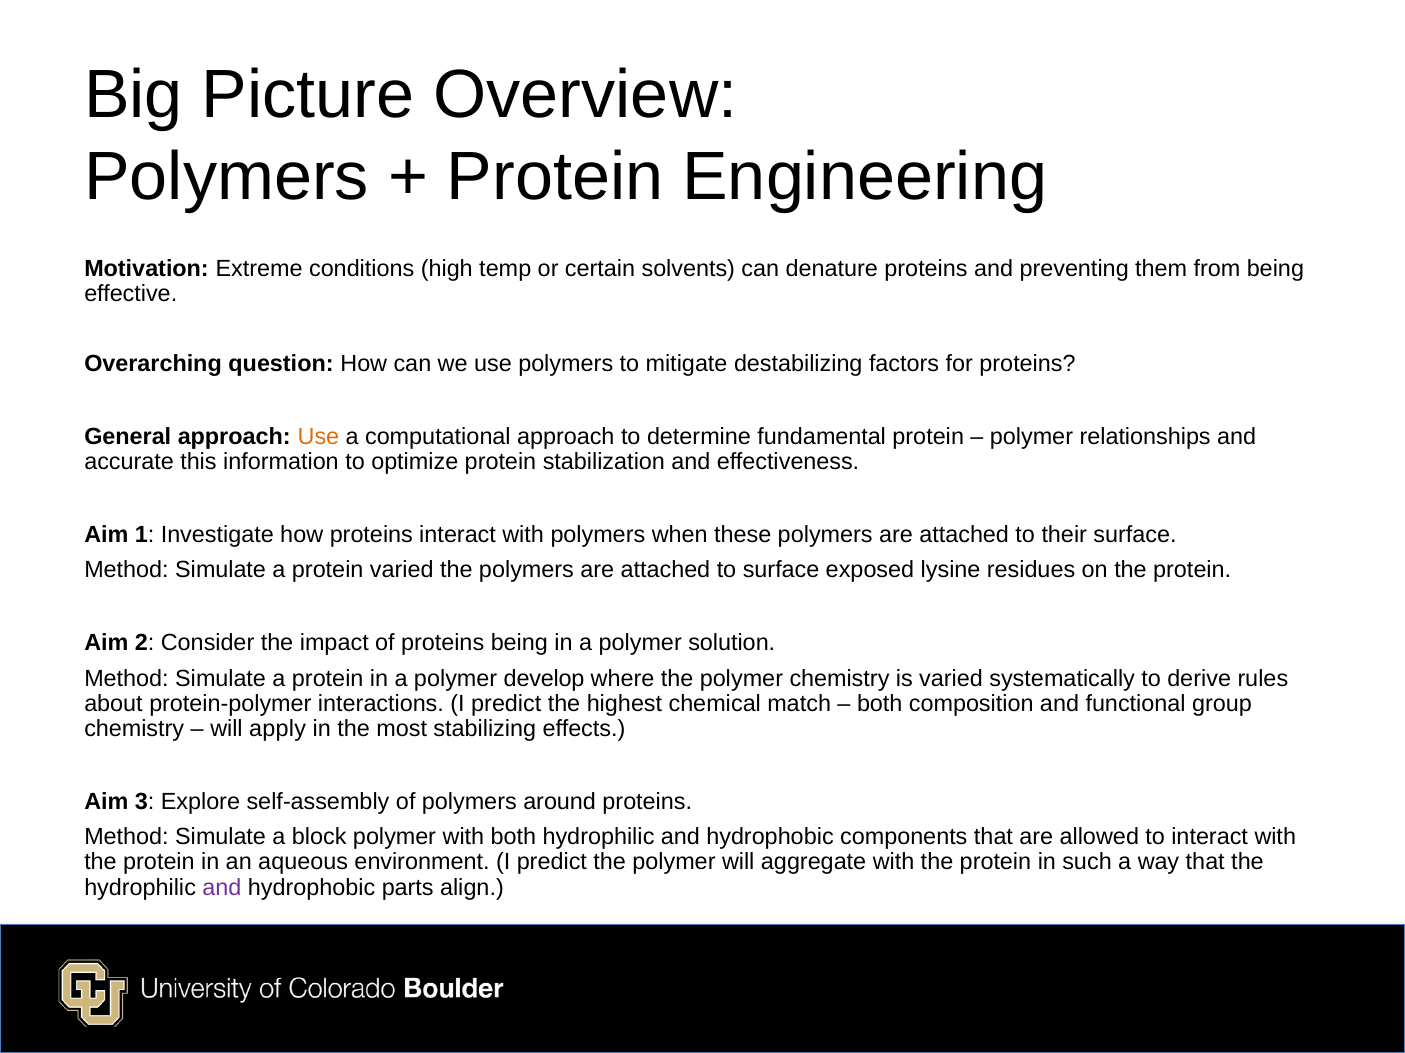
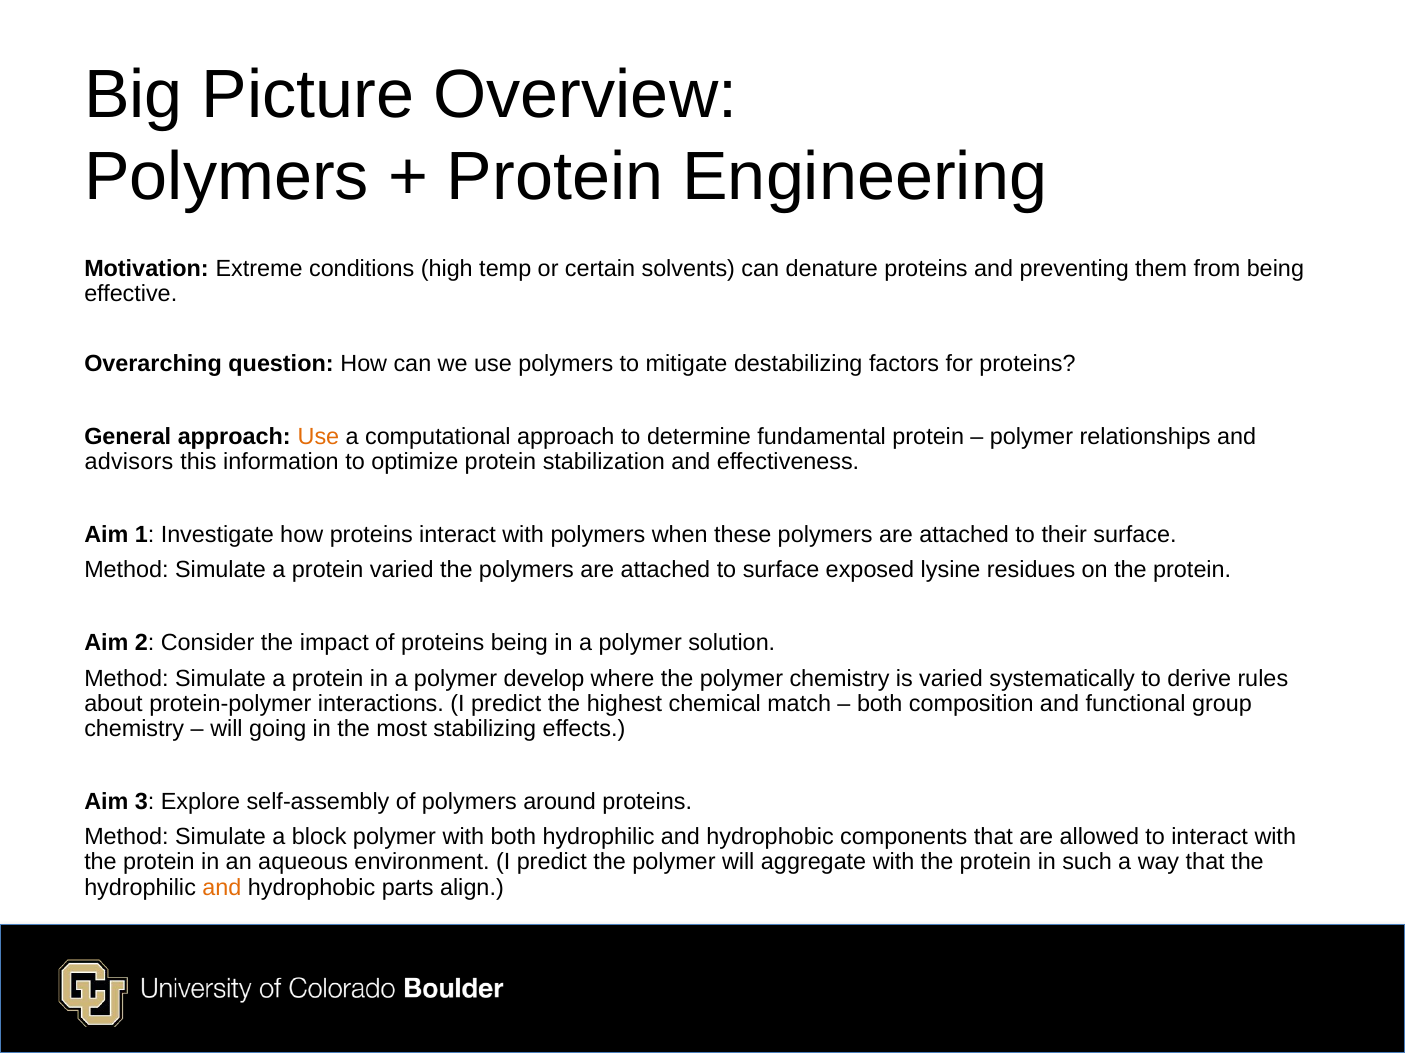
accurate: accurate -> advisors
apply: apply -> going
and at (222, 888) colour: purple -> orange
